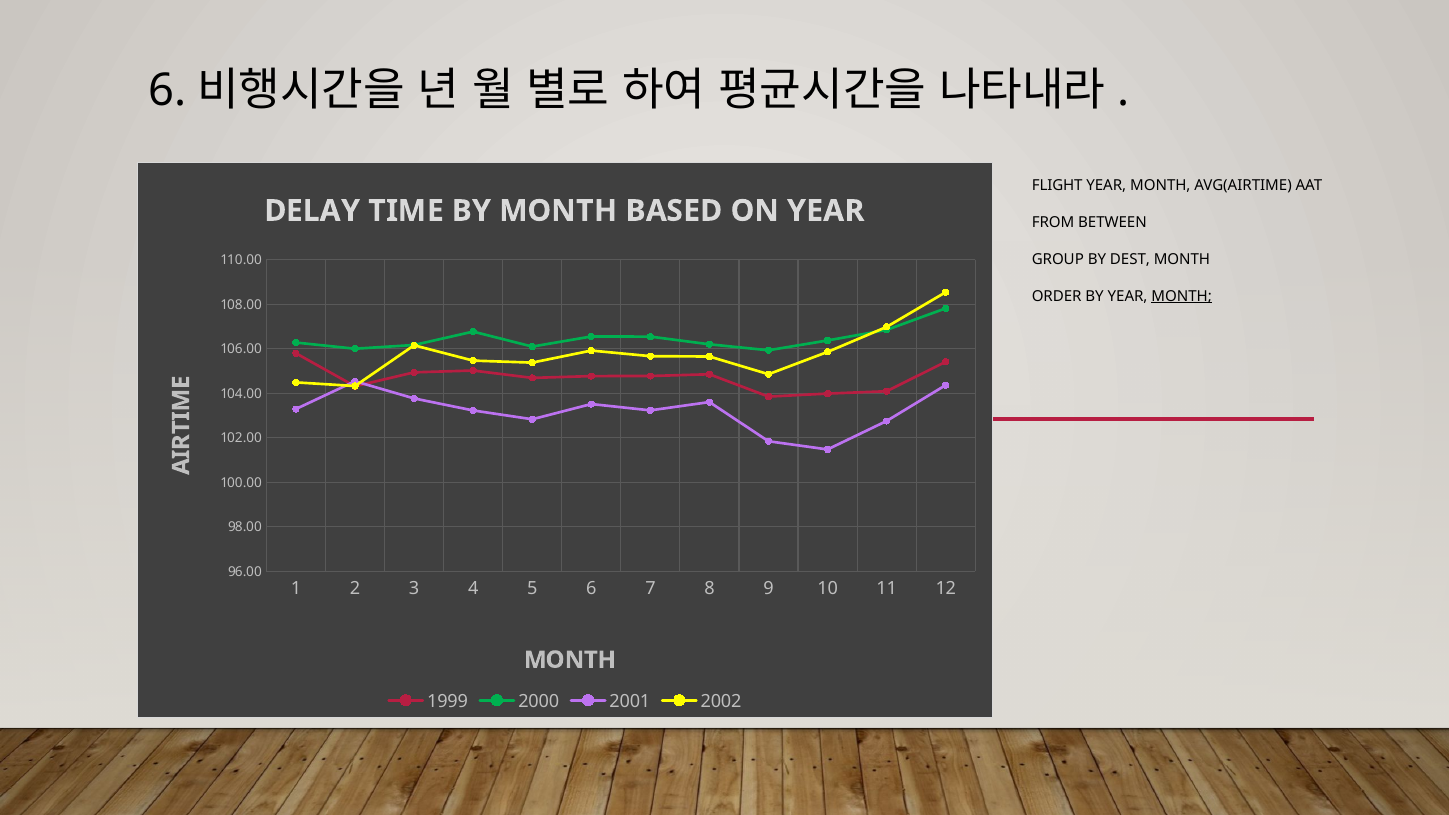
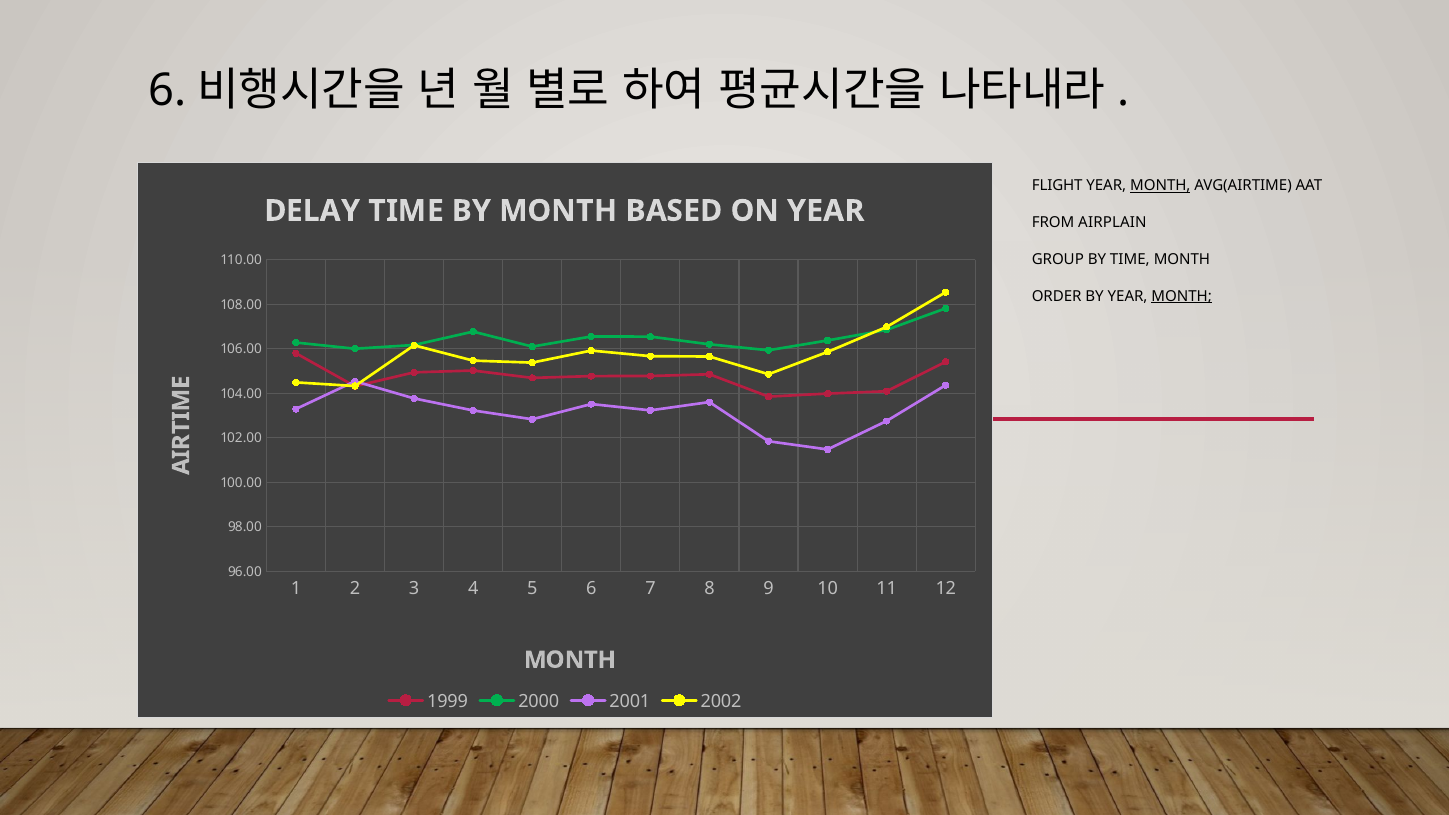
MONTH at (1160, 186) underline: none -> present
BETWEEN: BETWEEN -> AIRPLAIN
BY DEST: DEST -> TIME
